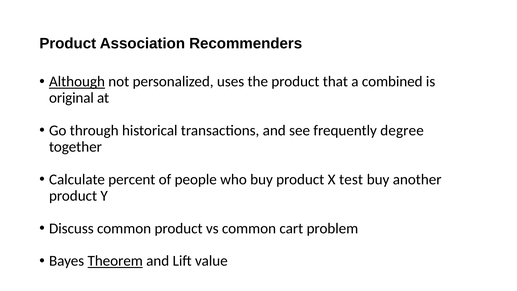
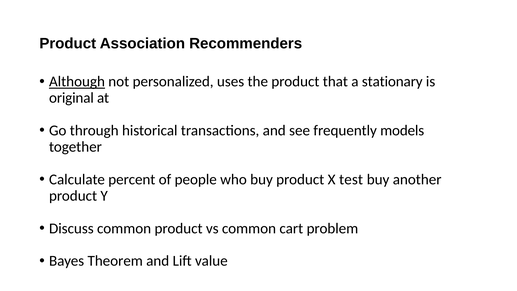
combined: combined -> stationary
degree: degree -> models
Theorem underline: present -> none
